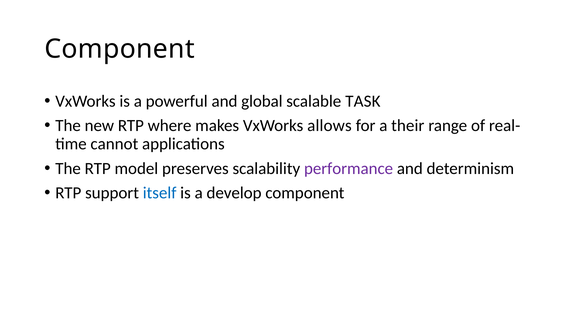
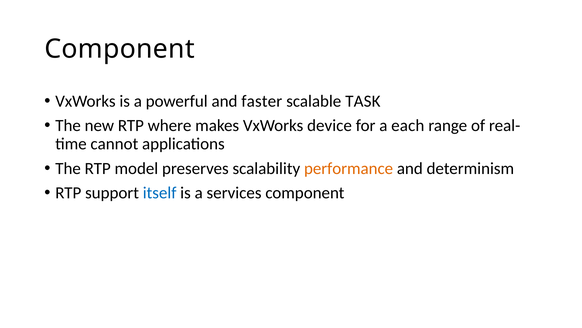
global: global -> faster
allows: allows -> device
their: their -> each
performance colour: purple -> orange
develop: develop -> services
